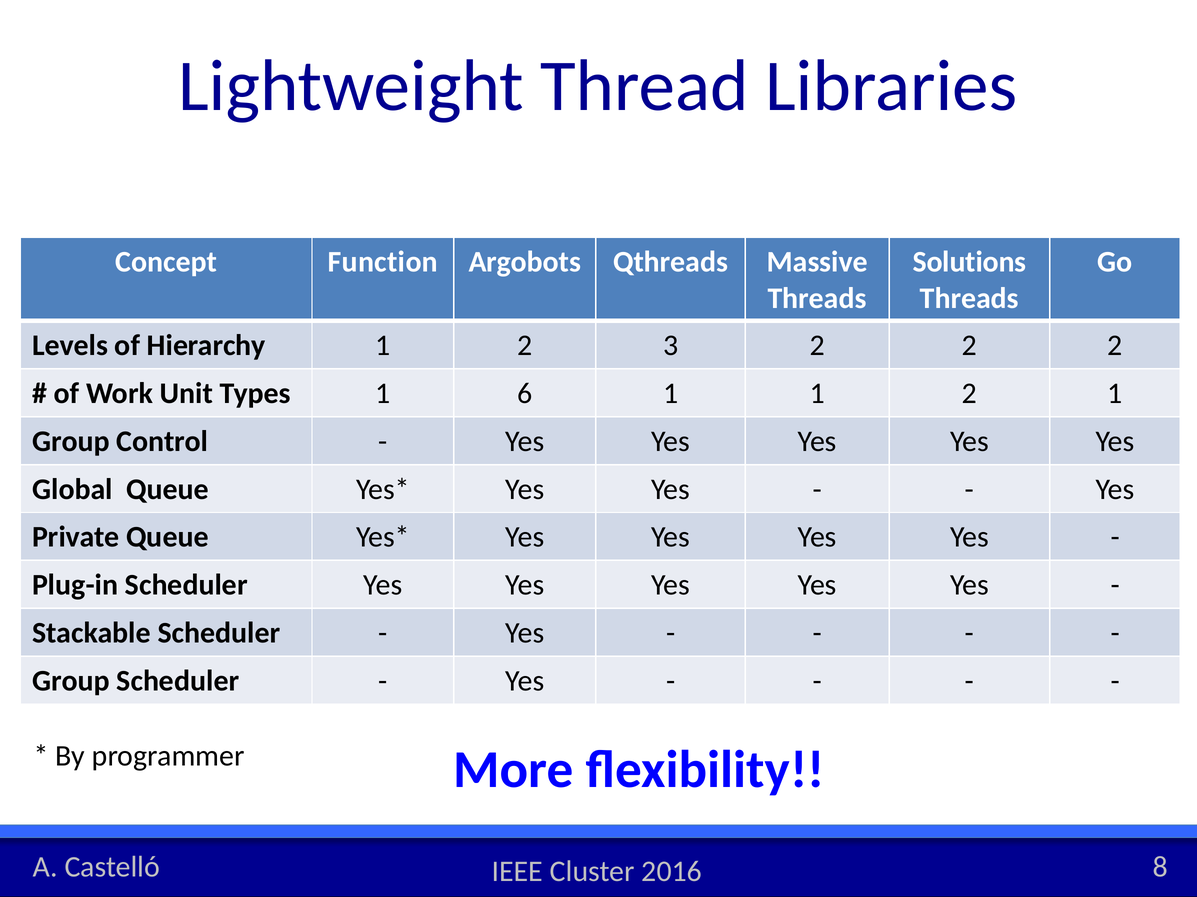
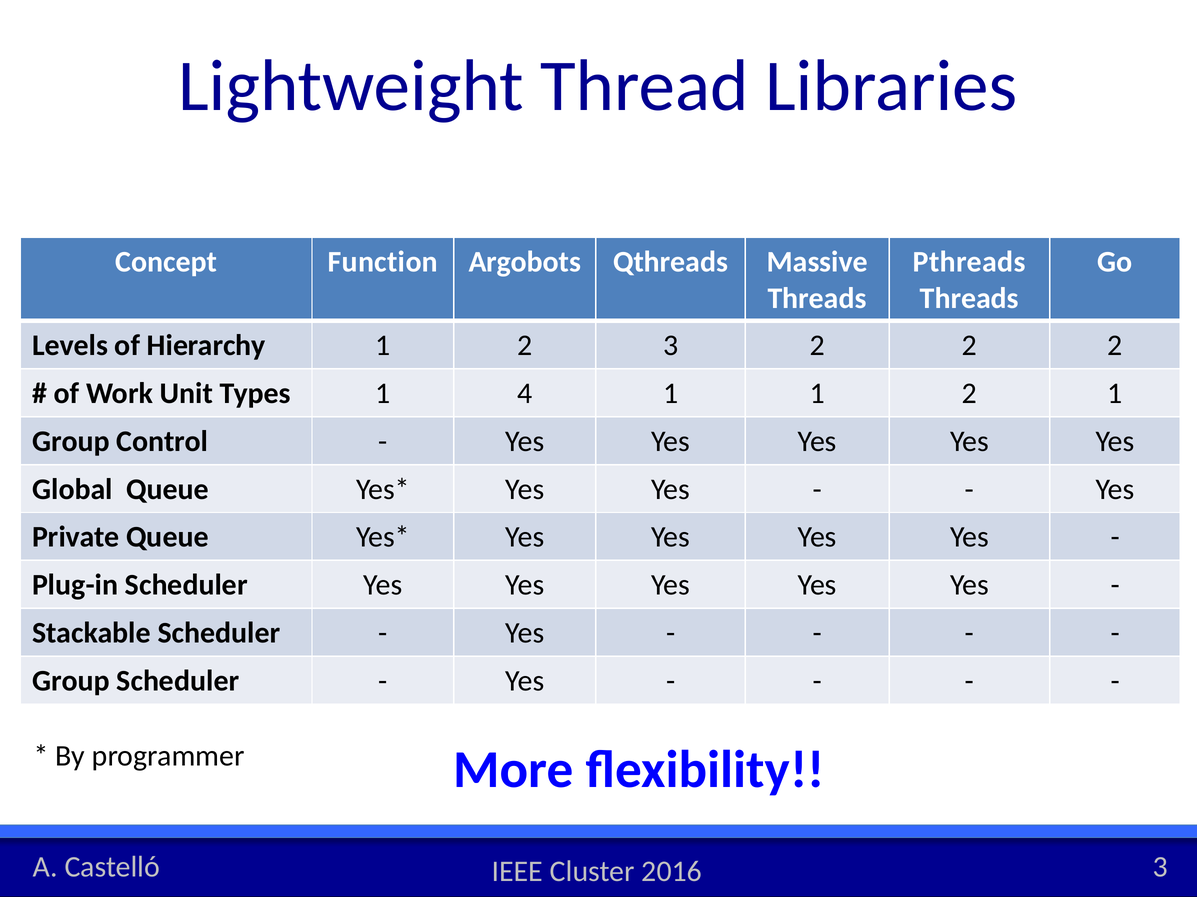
Solutions: Solutions -> Pthreads
6: 6 -> 4
Castelló 8: 8 -> 3
